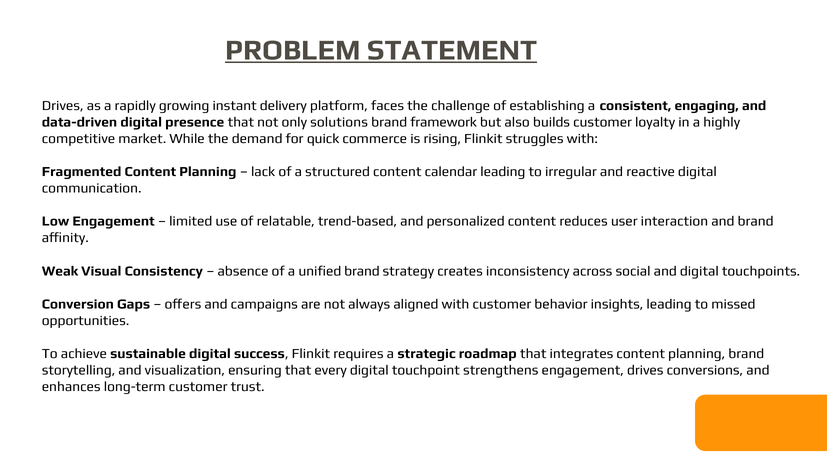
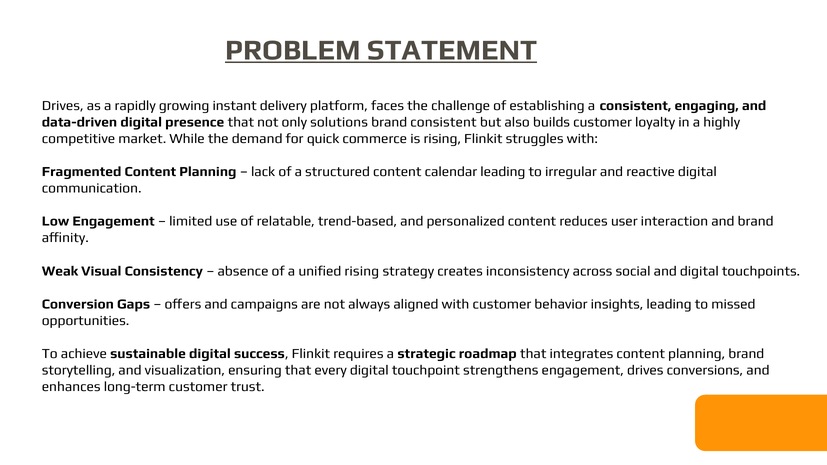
brand framework: framework -> consistent
unified brand: brand -> rising
